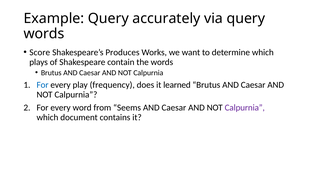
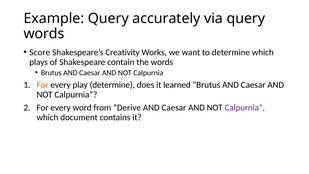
Produces: Produces -> Creativity
For at (43, 85) colour: blue -> orange
play frequency: frequency -> determine
Seems: Seems -> Derive
